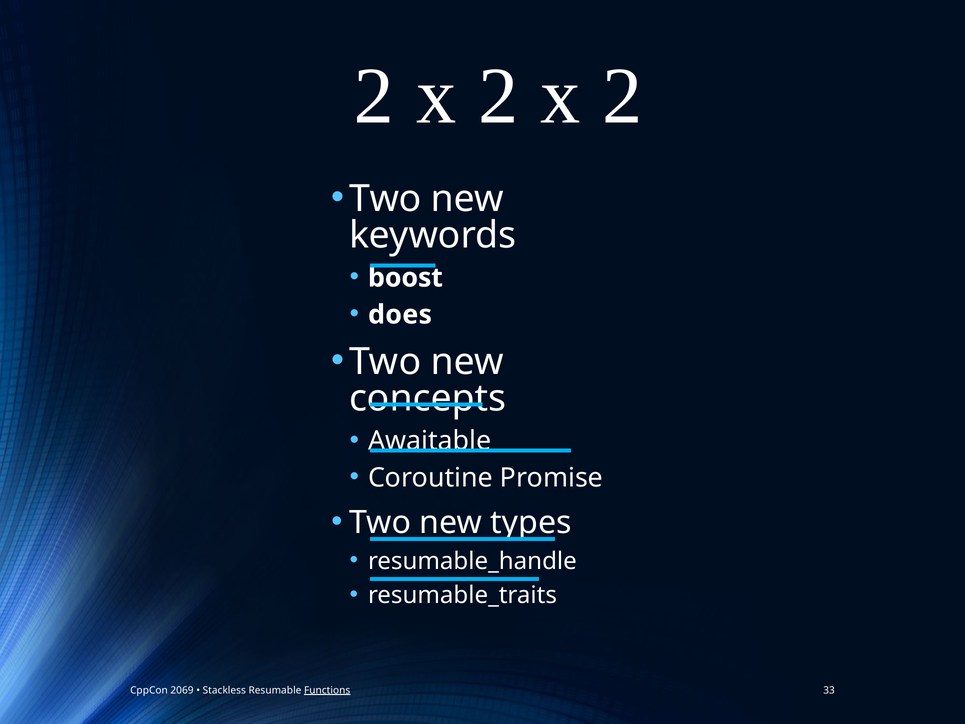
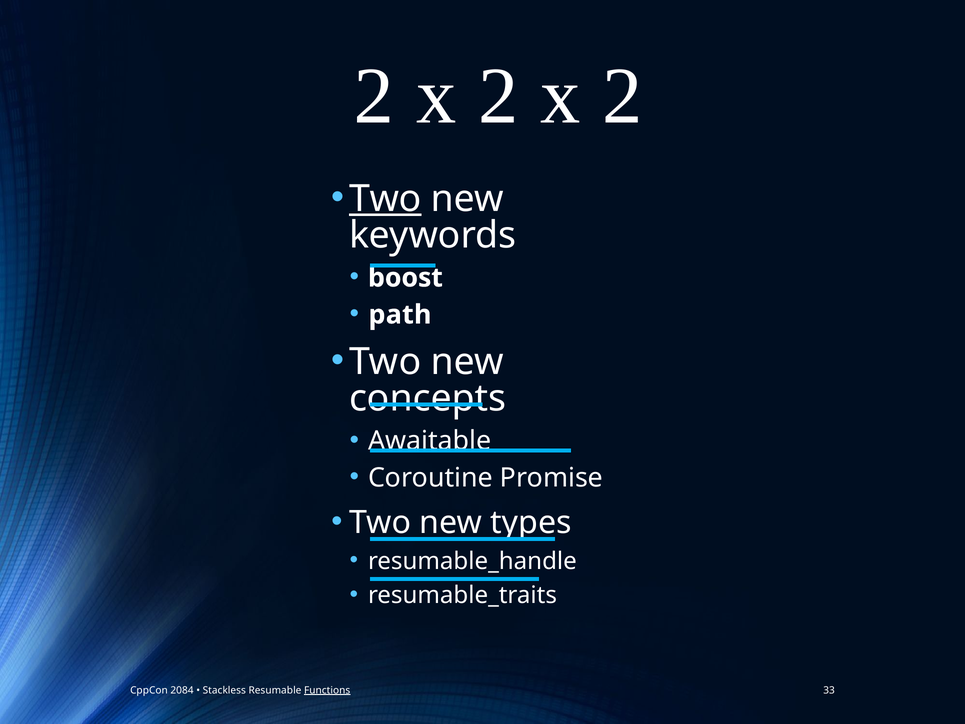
Two at (385, 199) underline: none -> present
does: does -> path
2069: 2069 -> 2084
